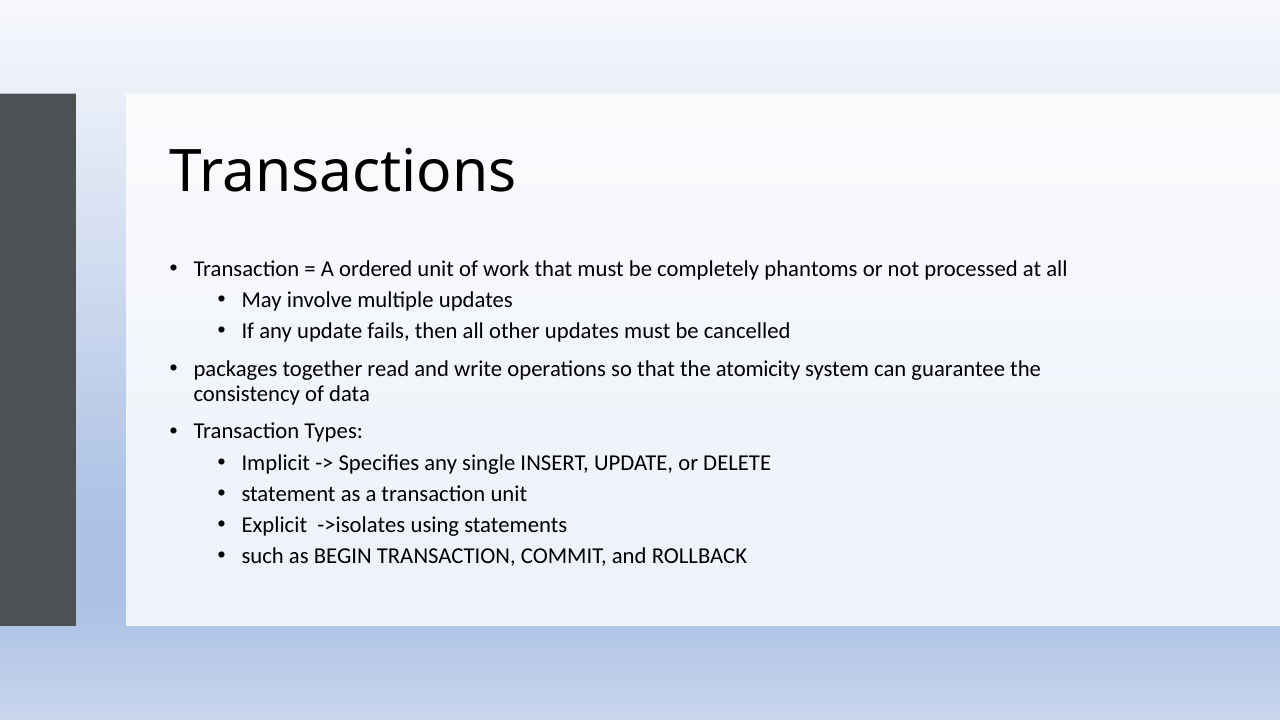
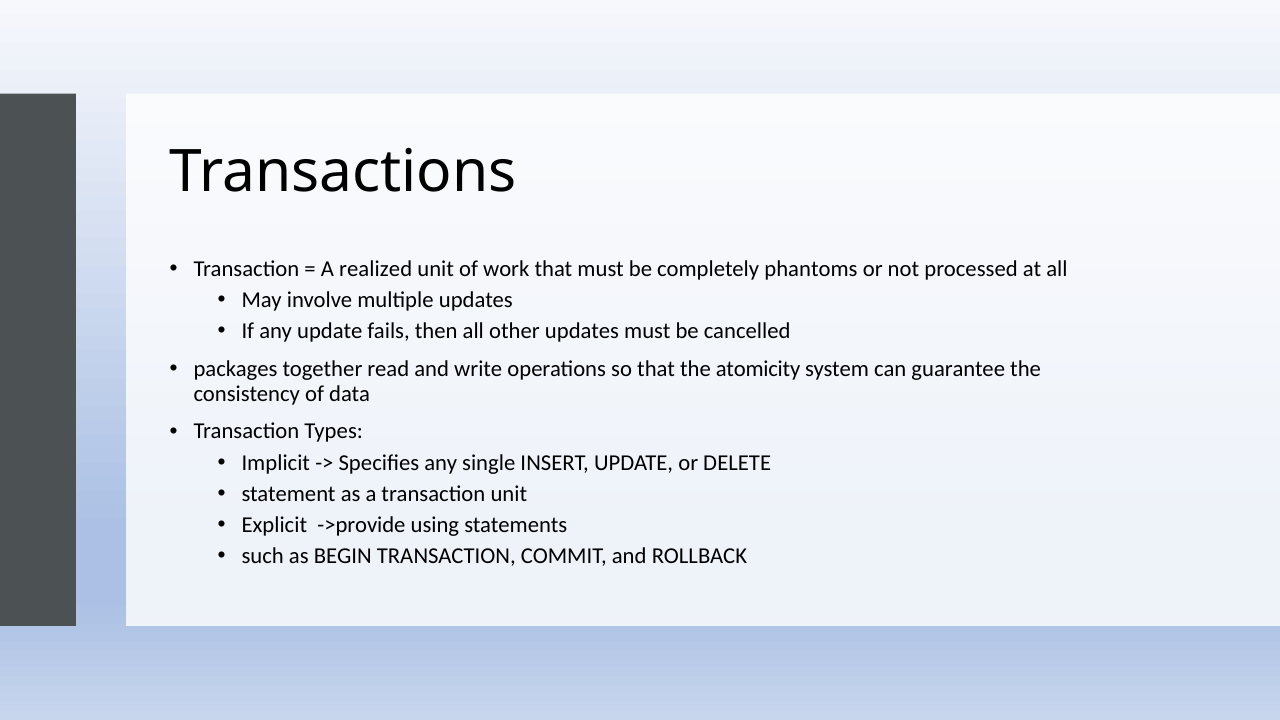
ordered: ordered -> realized
->isolates: ->isolates -> ->provide
